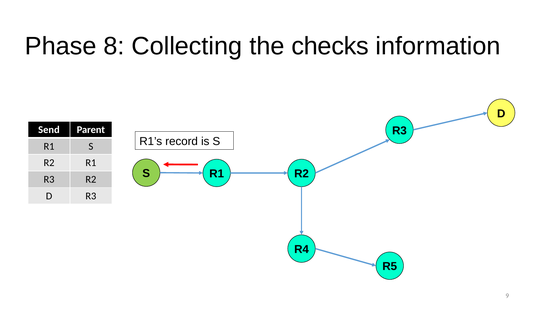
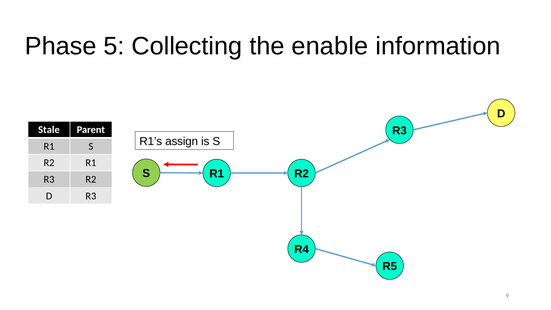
8: 8 -> 5
checks: checks -> enable
Send: Send -> Stale
record: record -> assign
